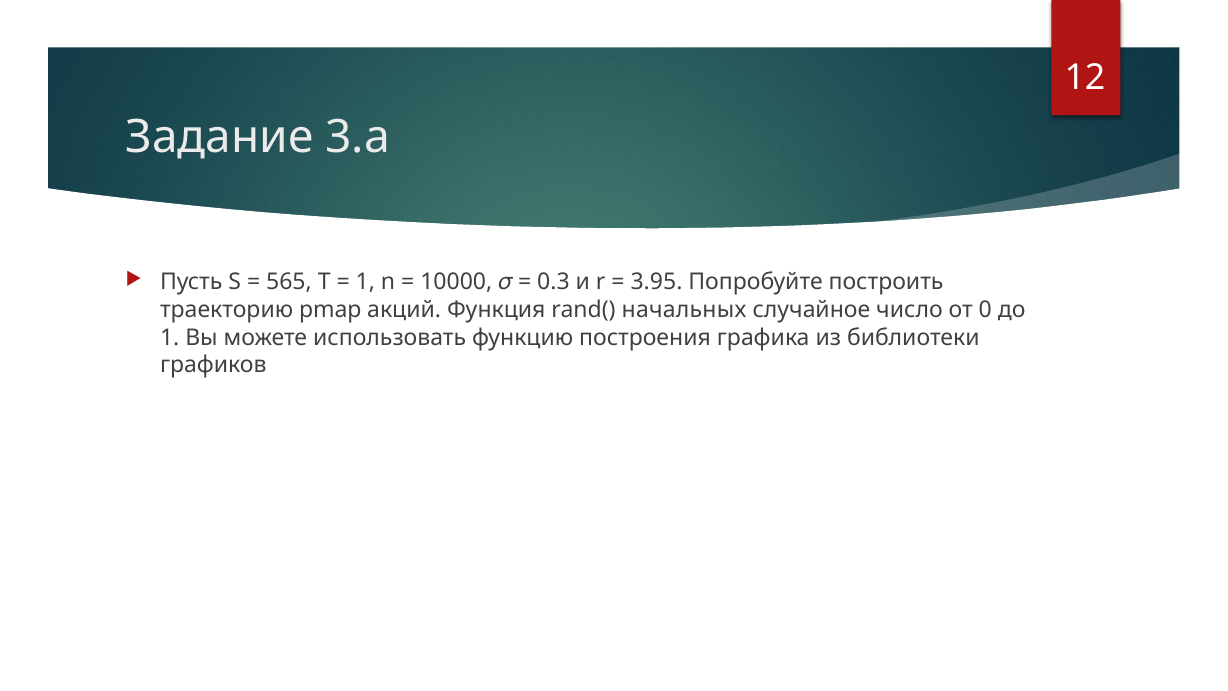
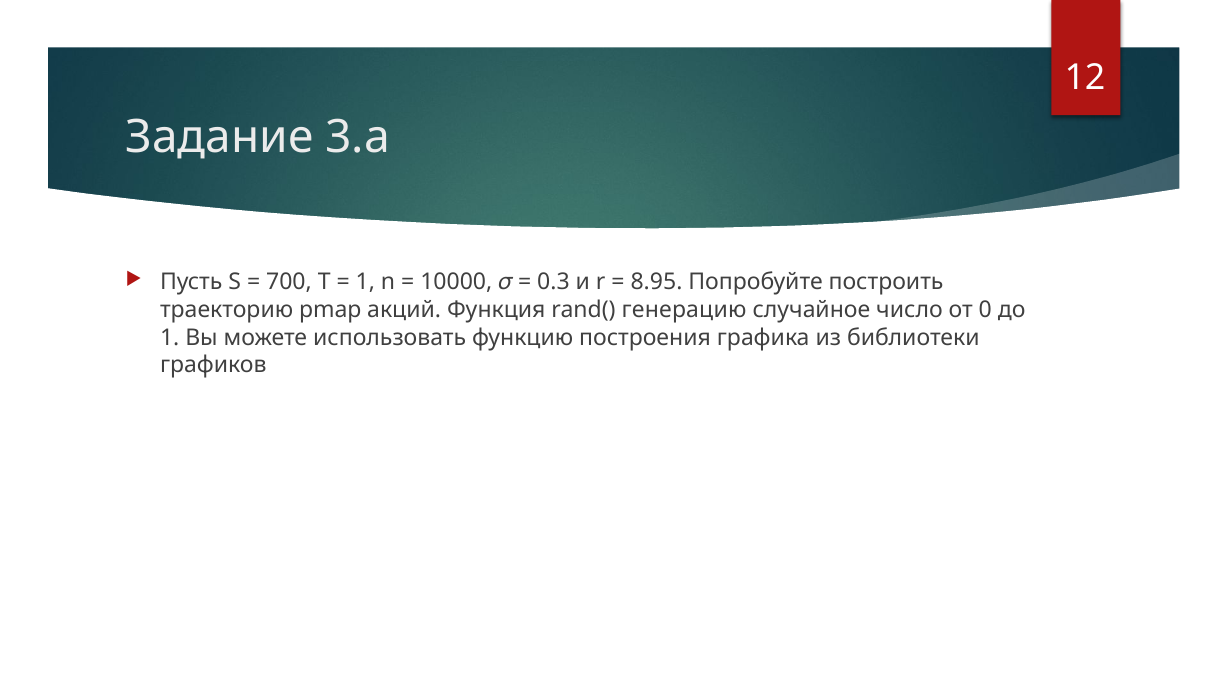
565: 565 -> 700
3.95: 3.95 -> 8.95
начальных: начальных -> генерацию
